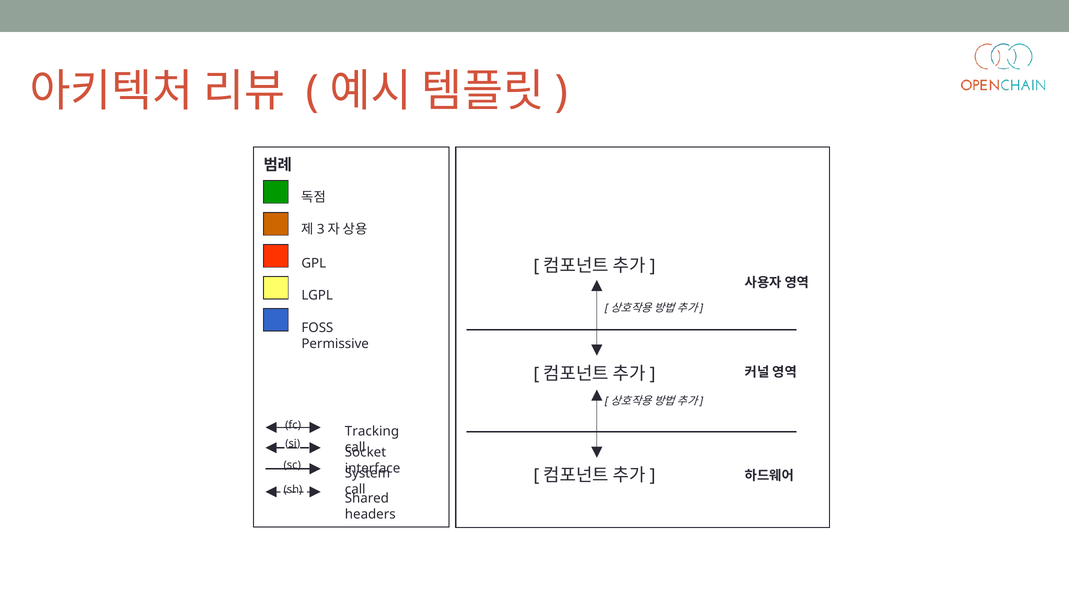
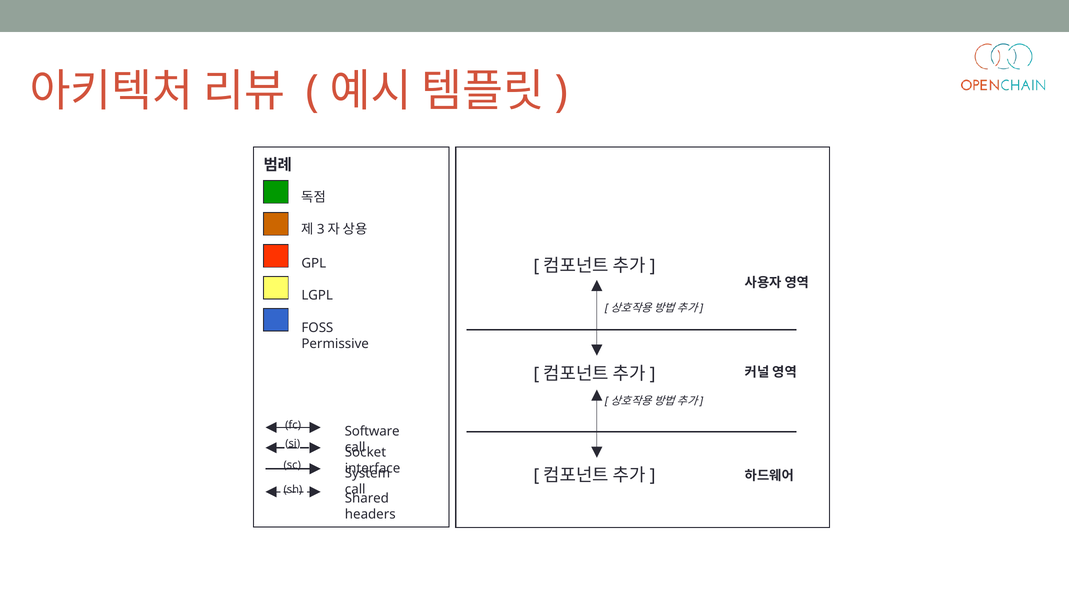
Tracking: Tracking -> Software
